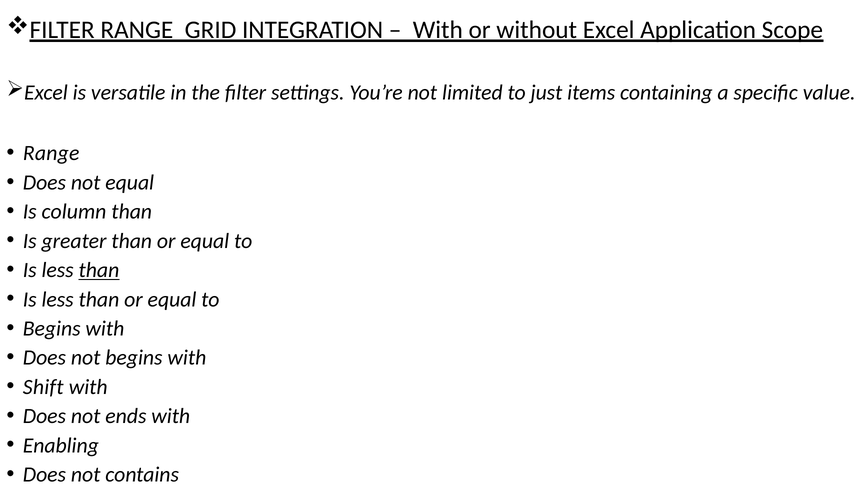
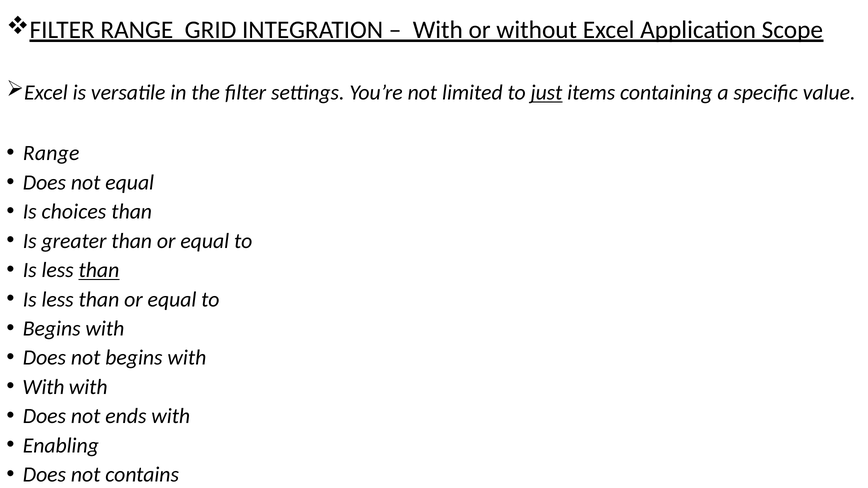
just underline: none -> present
column: column -> choices
Shift at (43, 387): Shift -> With
